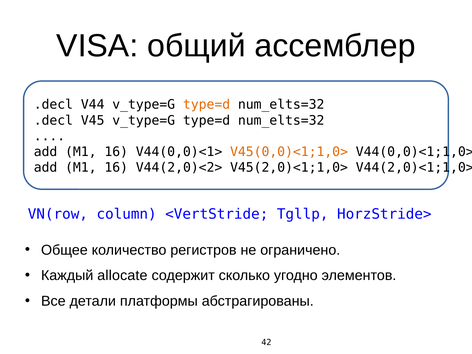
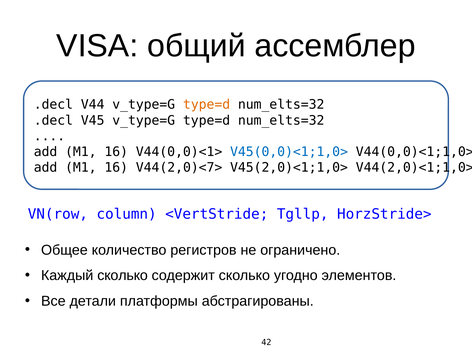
V45(0,0)<1;1,0> colour: orange -> blue
V44(2,0)<2>: V44(2,0)<2> -> V44(2,0)<7>
Каждый allocate: allocate -> сколько
